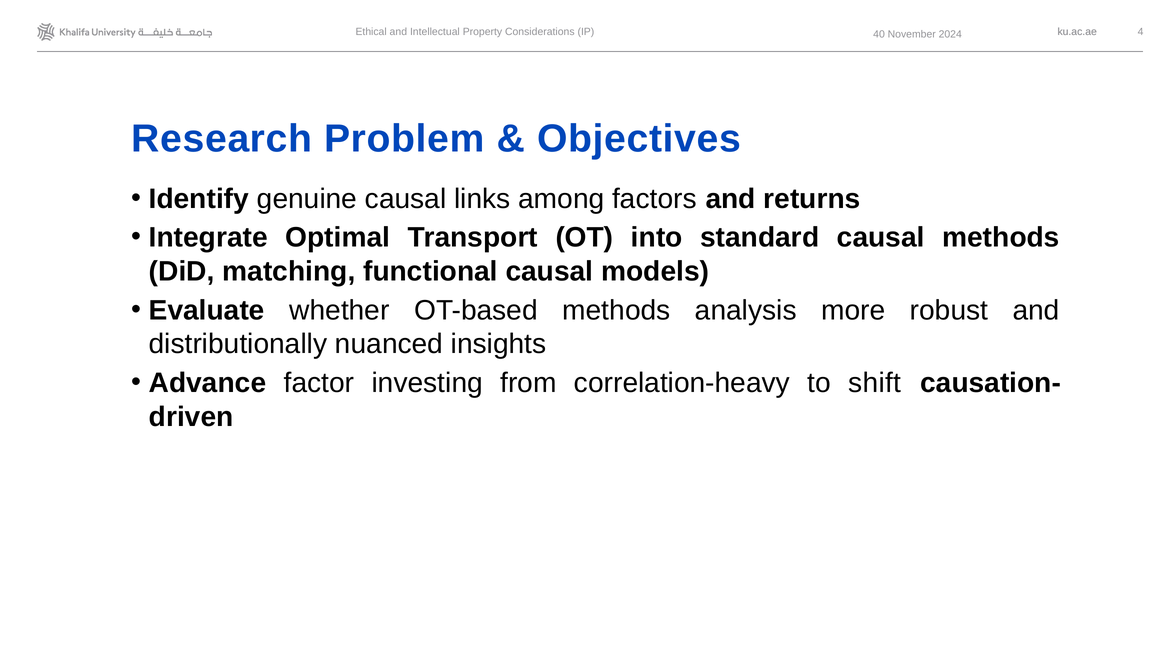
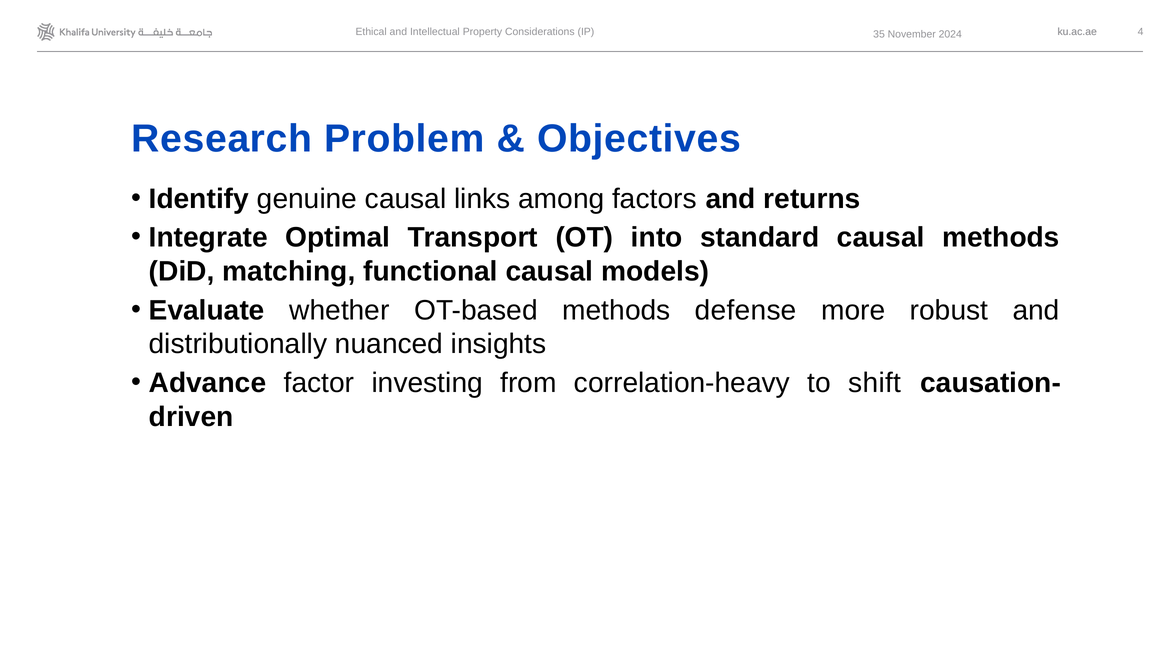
40: 40 -> 35
analysis: analysis -> defense
